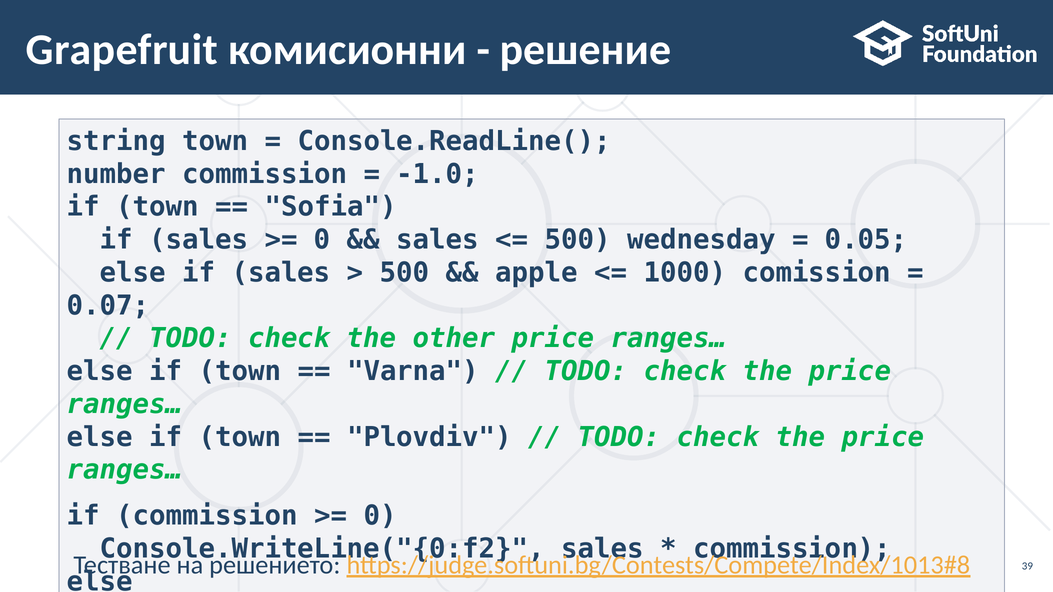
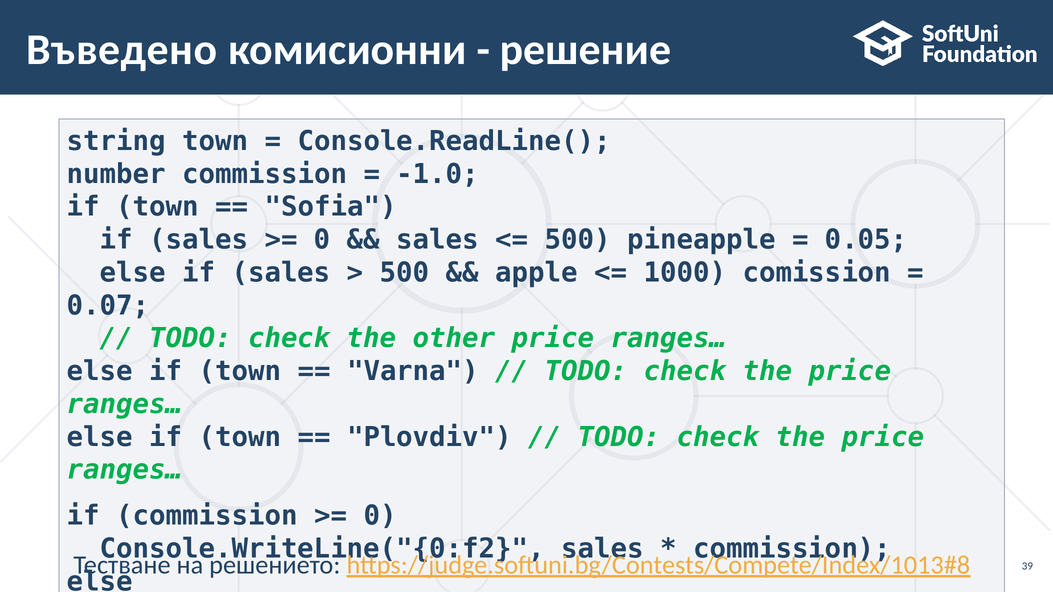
Grapefruit: Grapefruit -> Въведено
wednesday: wednesday -> pineapple
